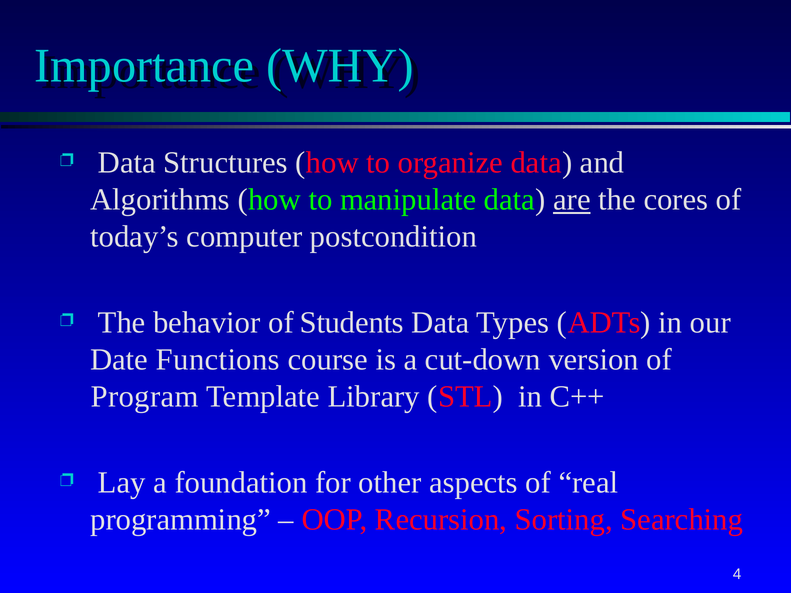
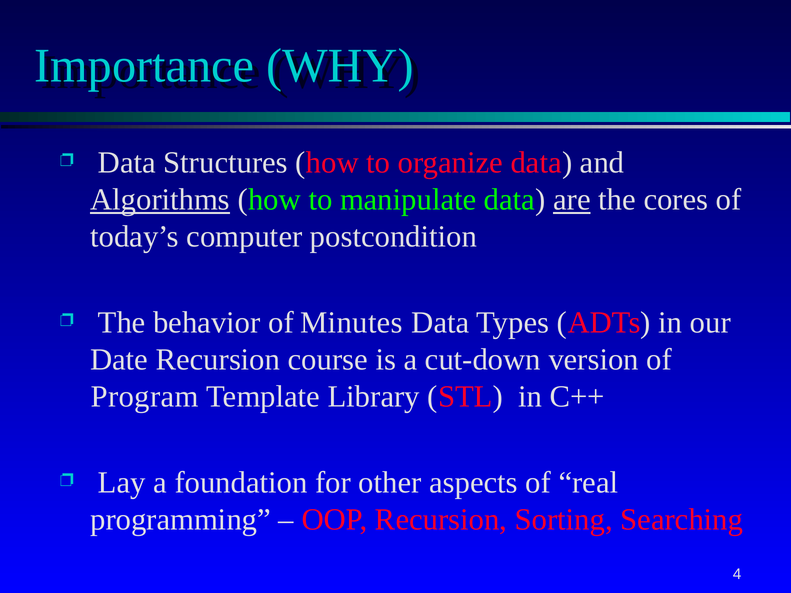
Algorithms underline: none -> present
Students: Students -> Minutes
Date Functions: Functions -> Recursion
